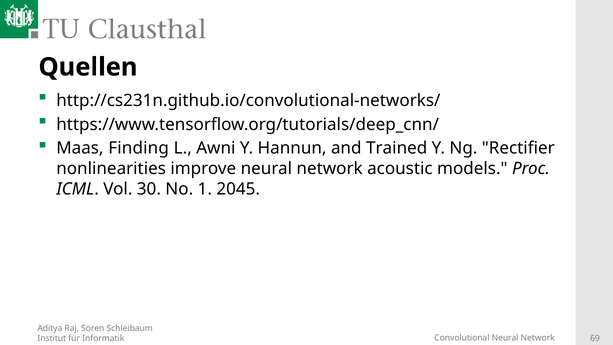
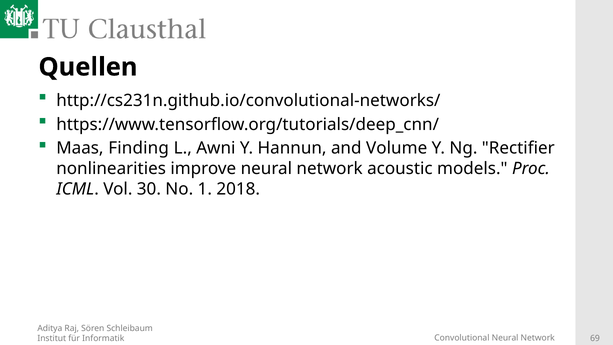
Trained: Trained -> Volume
2045: 2045 -> 2018
